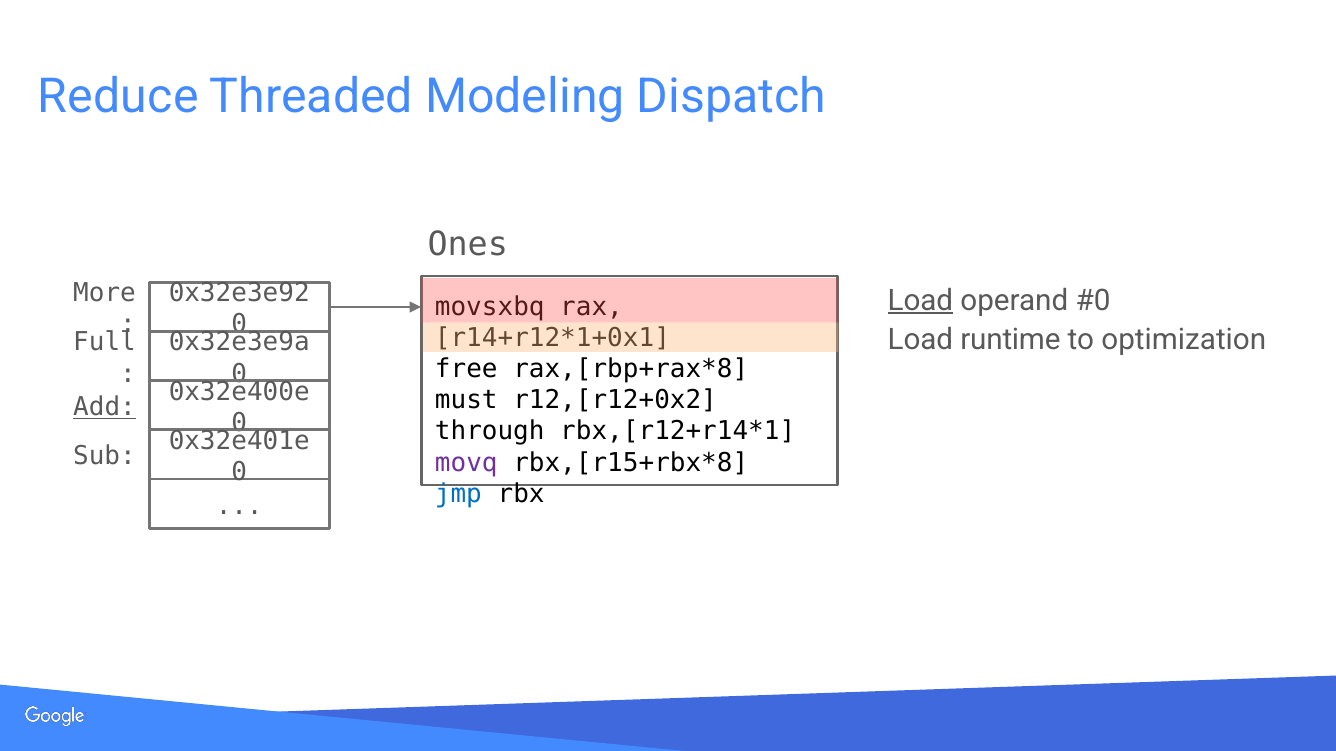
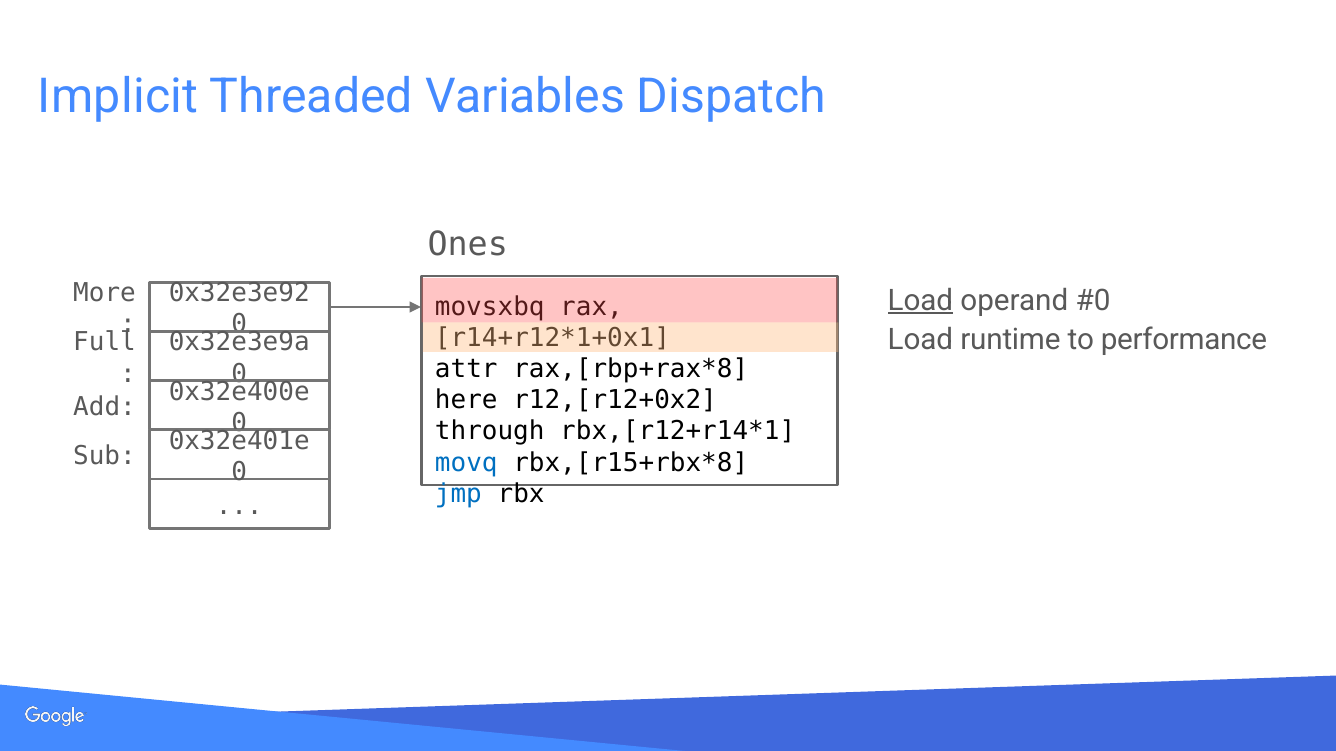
Reduce: Reduce -> Implicit
Modeling: Modeling -> Variables
optimization: optimization -> performance
free: free -> attr
must: must -> here
Add underline: present -> none
movq colour: purple -> blue
